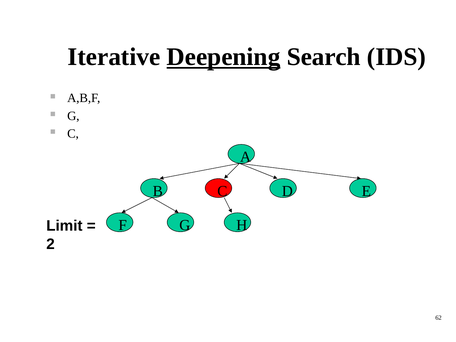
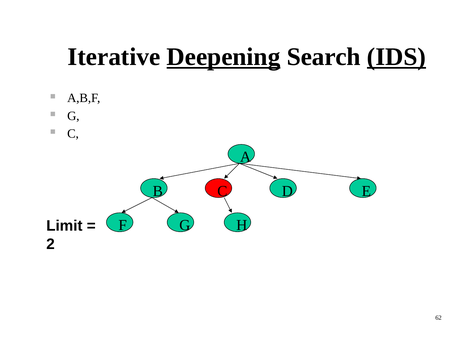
IDS underline: none -> present
